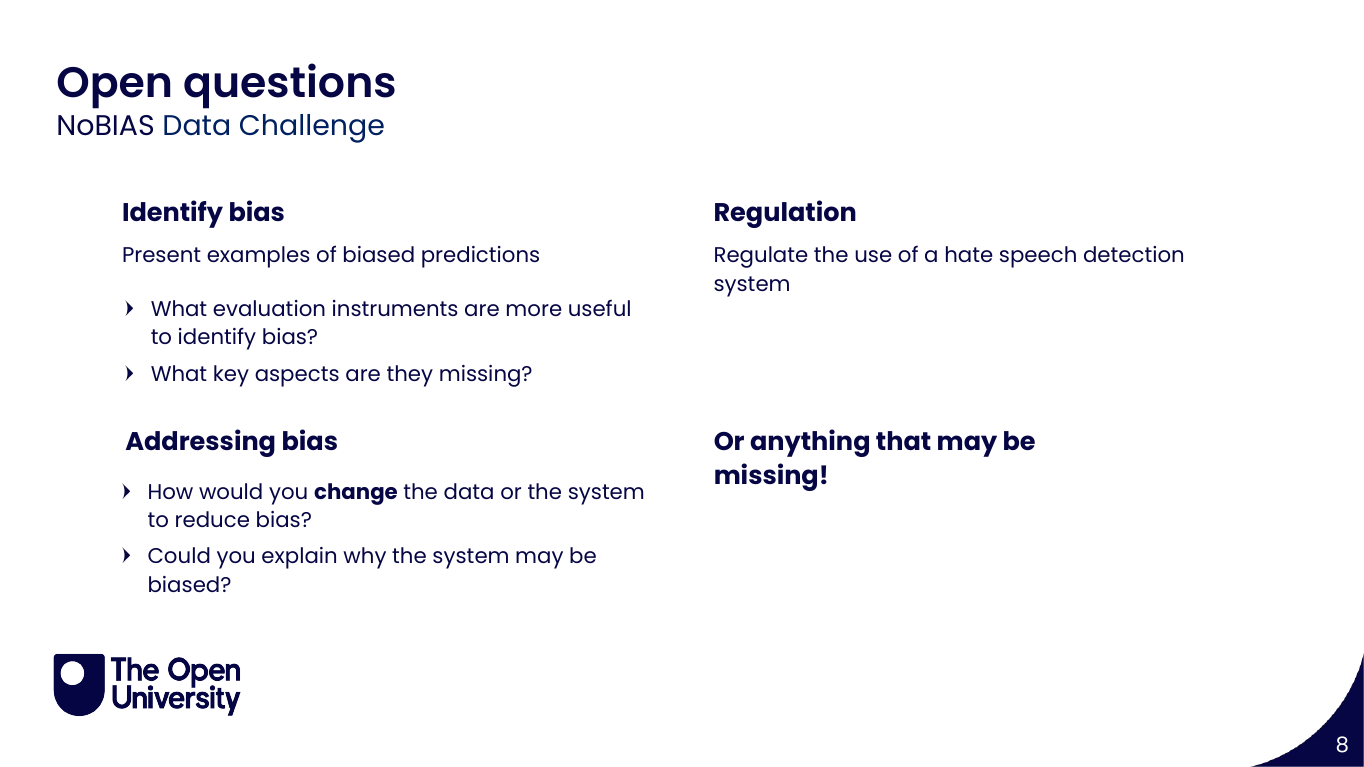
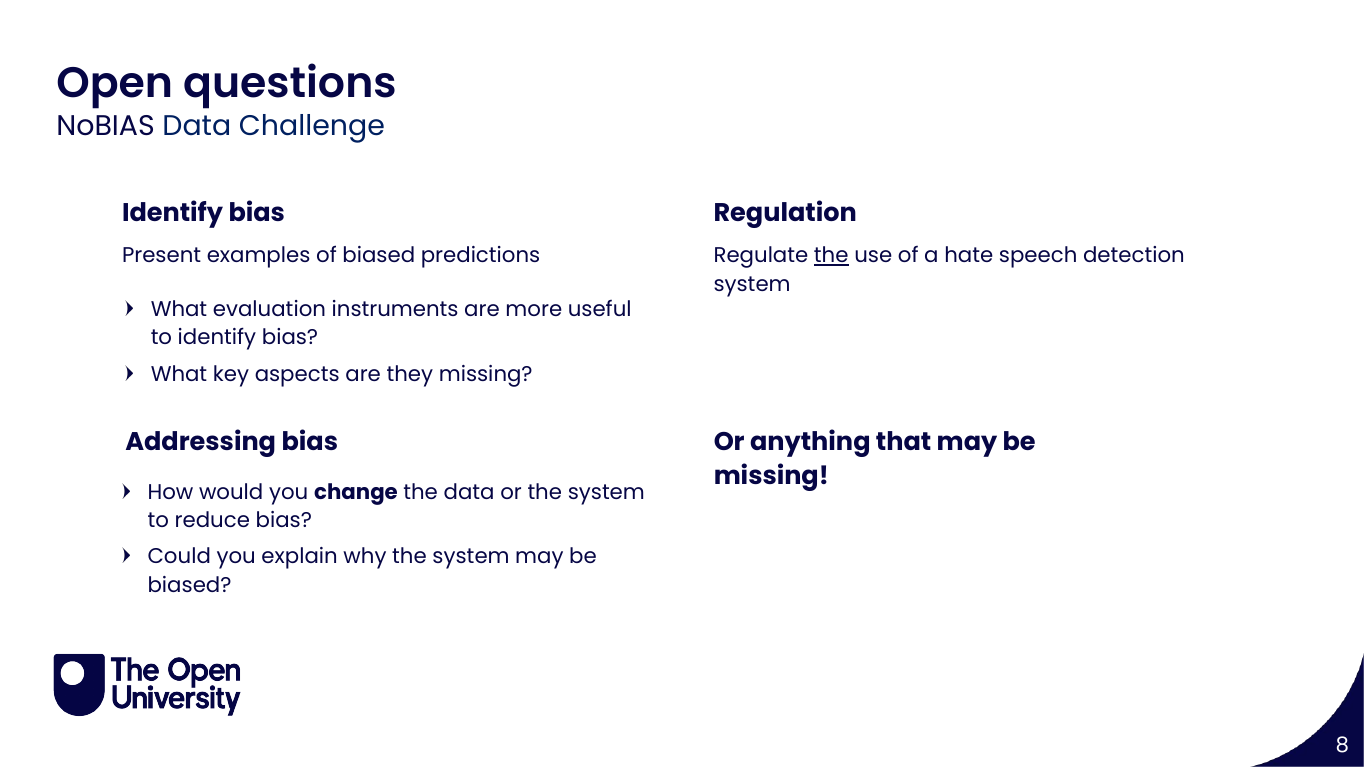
the at (831, 256) underline: none -> present
